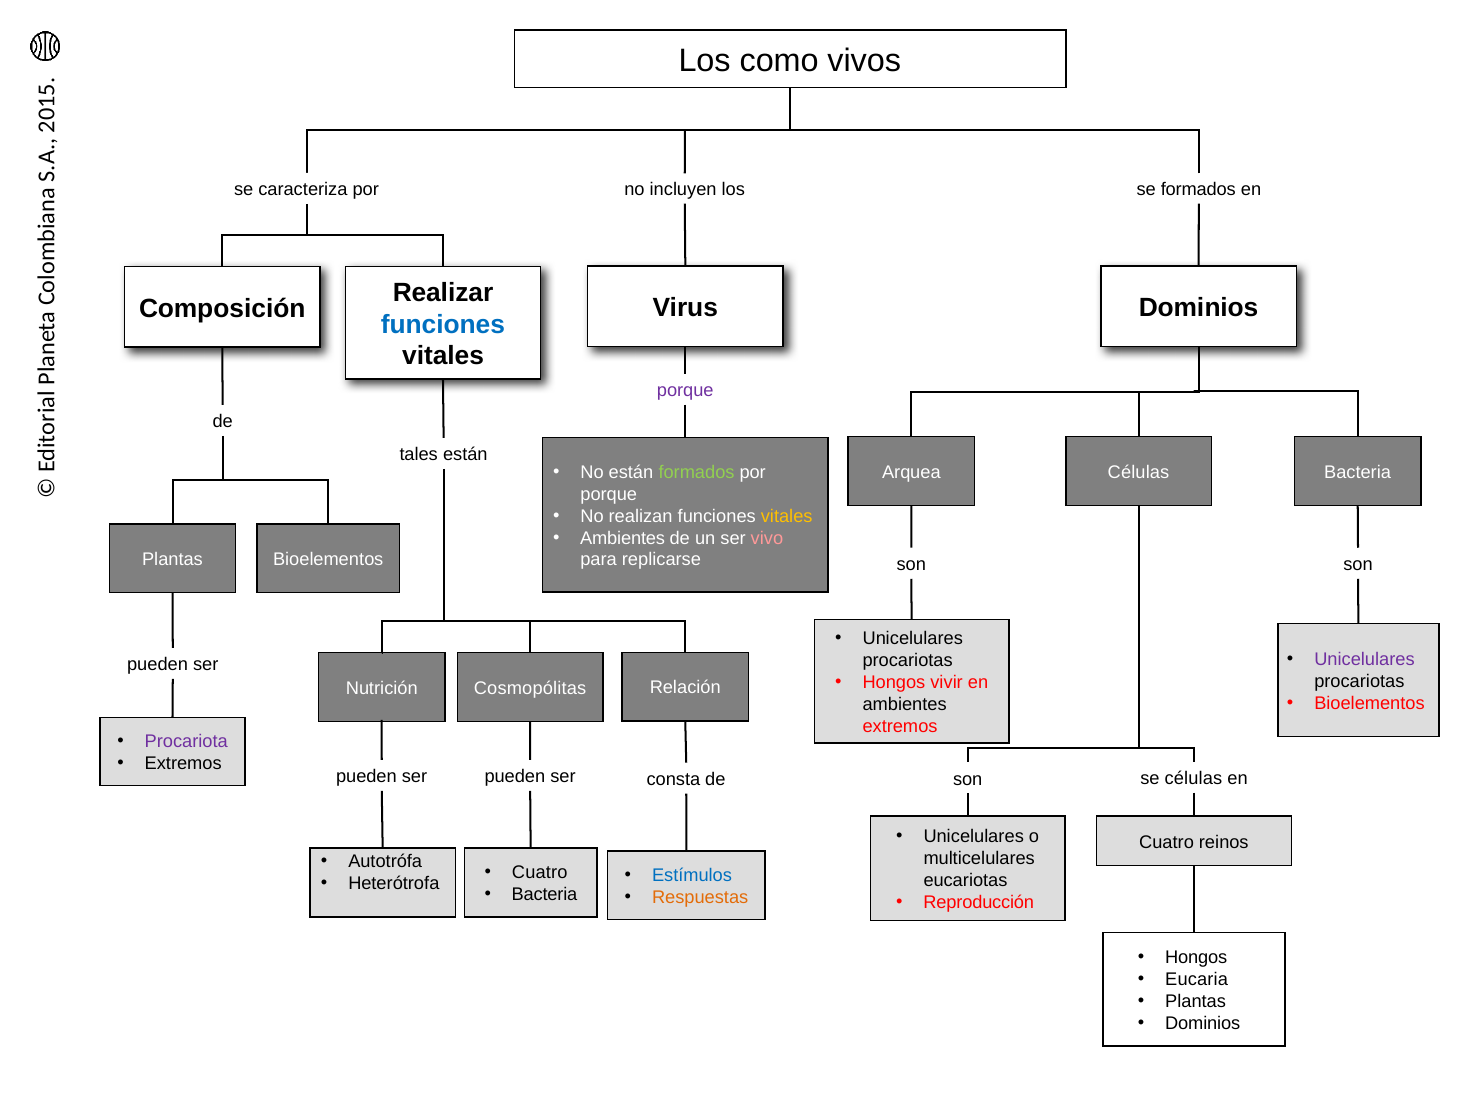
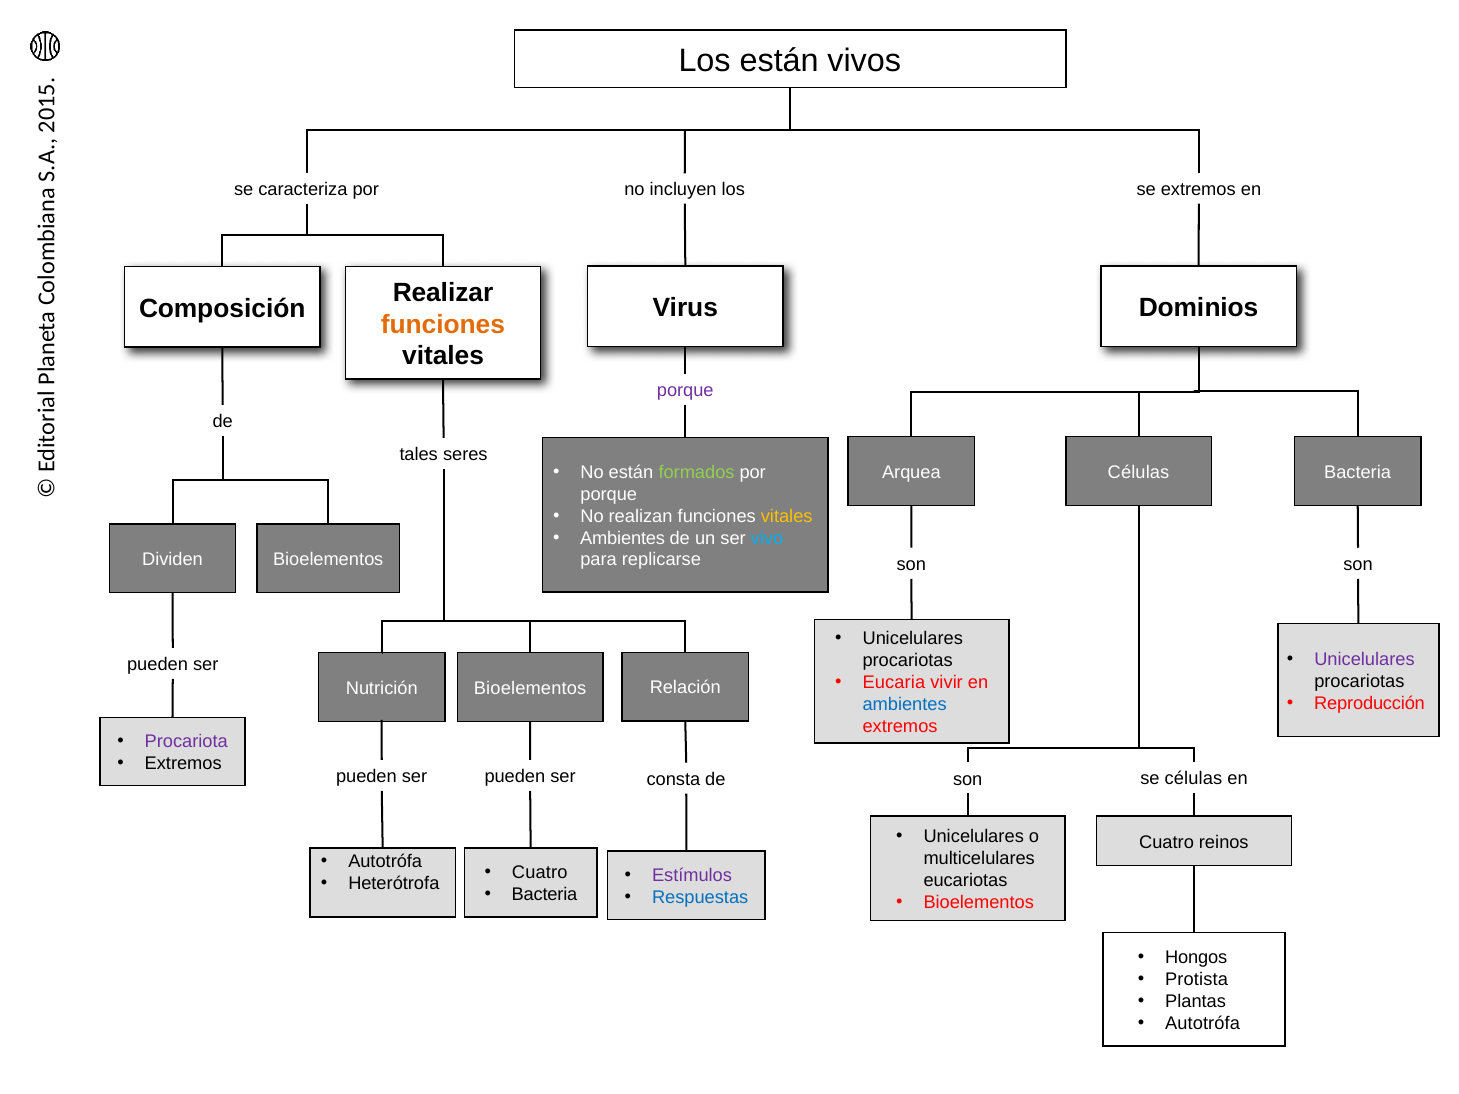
Los como: como -> están
se formados: formados -> extremos
funciones at (443, 325) colour: blue -> orange
tales están: están -> seres
vivo colour: pink -> light blue
Plantas at (172, 560): Plantas -> Dividen
Hongos at (894, 683): Hongos -> Eucaria
Cosmopólitas at (530, 688): Cosmopólitas -> Bioelementos
Bioelementos at (1369, 704): Bioelementos -> Reproducción
ambientes at (905, 705) colour: black -> blue
Estímulos colour: blue -> purple
Respuestas colour: orange -> blue
Reproducción at (979, 903): Reproducción -> Bioelementos
Eucaria: Eucaria -> Protista
Dominios at (1203, 1024): Dominios -> Autotrófa
